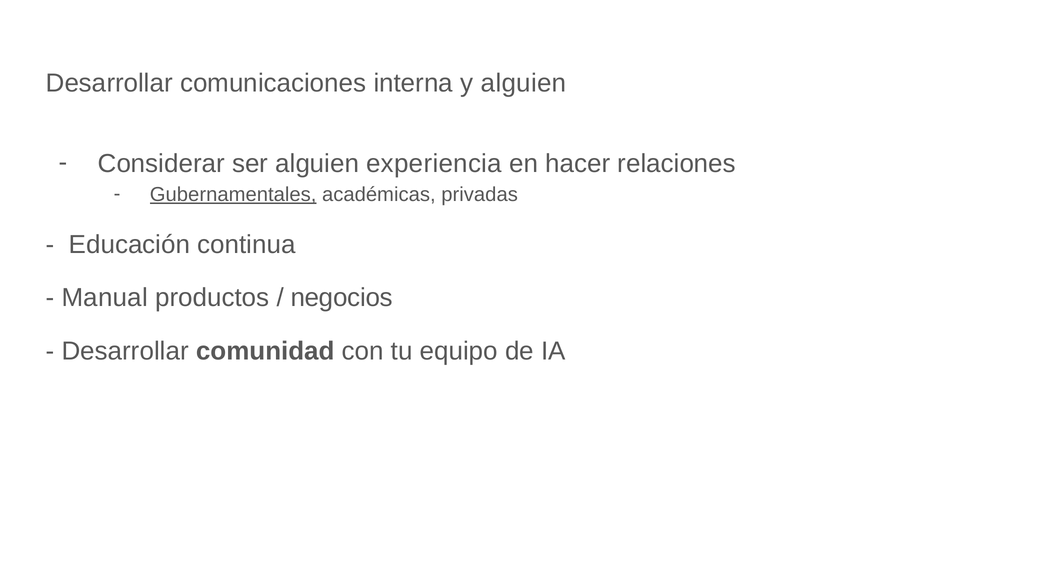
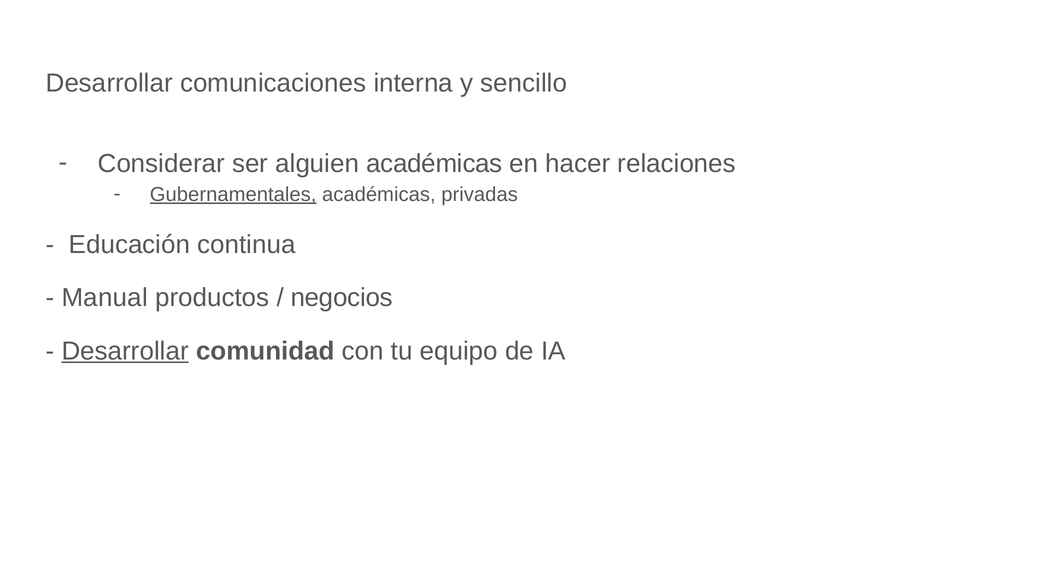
y alguien: alguien -> sencillo
alguien experiencia: experiencia -> académicas
Desarrollar at (125, 351) underline: none -> present
